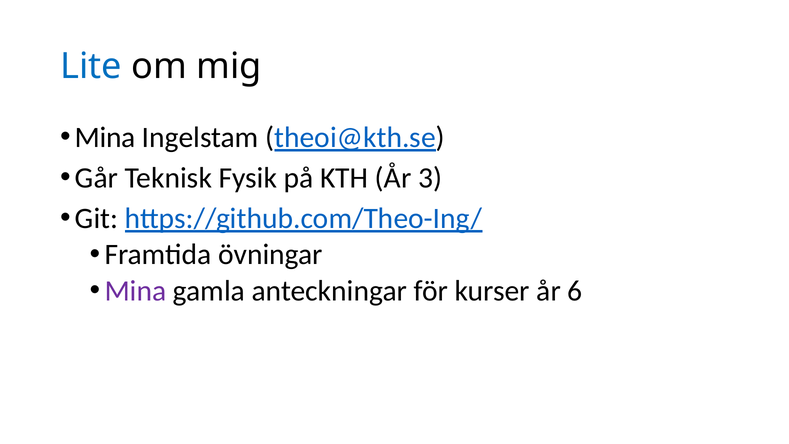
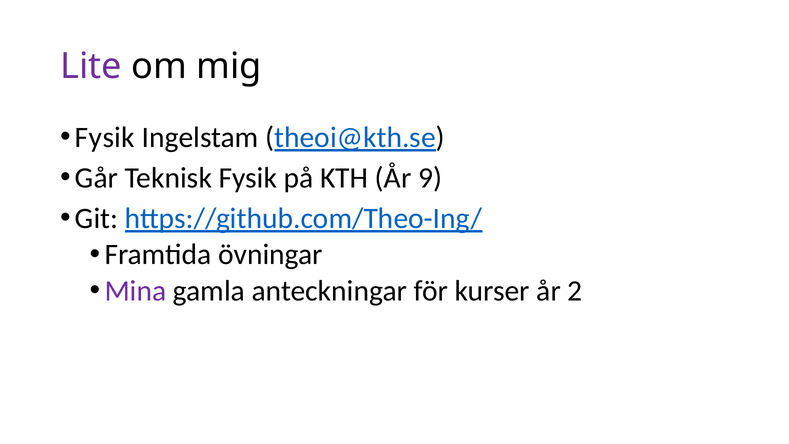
Lite colour: blue -> purple
Mina at (105, 137): Mina -> Fysik
3: 3 -> 9
6: 6 -> 2
